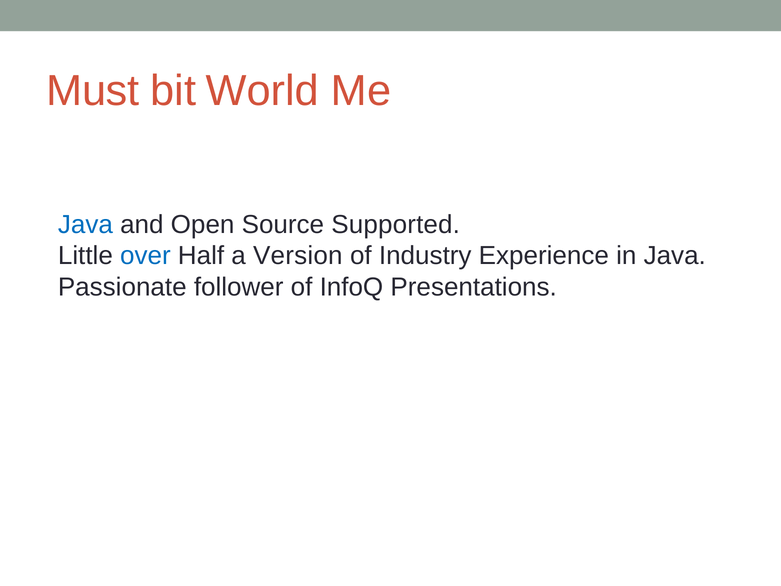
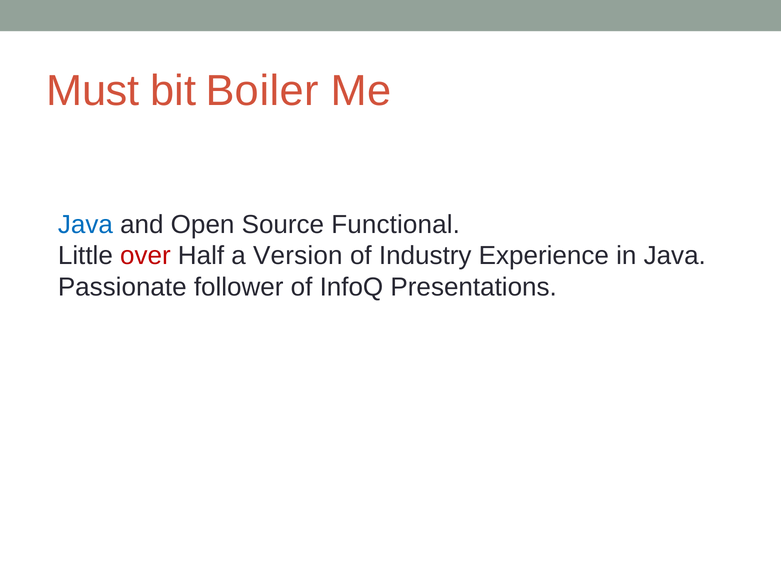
World: World -> Boiler
Supported: Supported -> Functional
over colour: blue -> red
